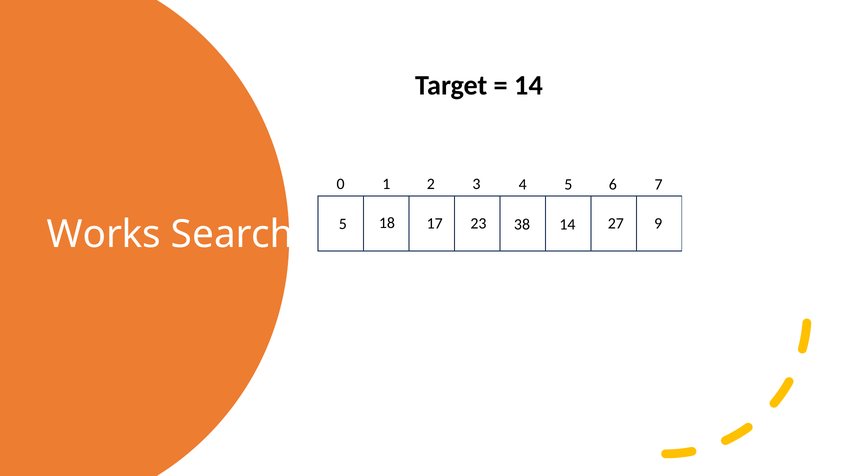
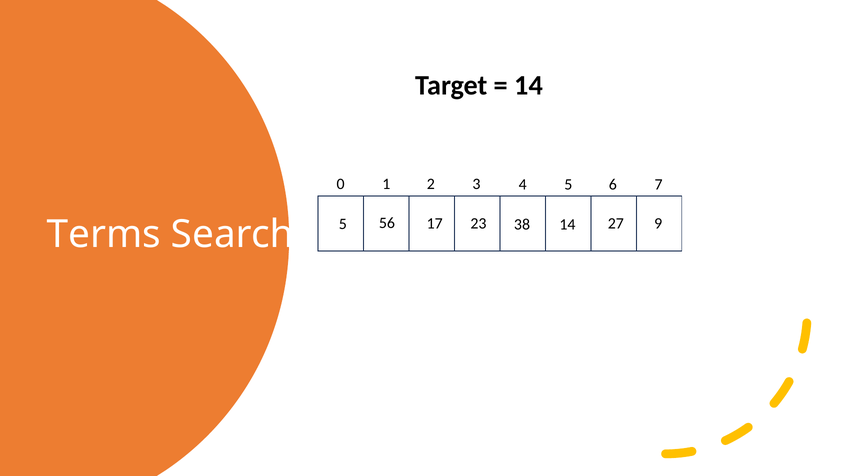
5 18: 18 -> 56
Works: Works -> Terms
